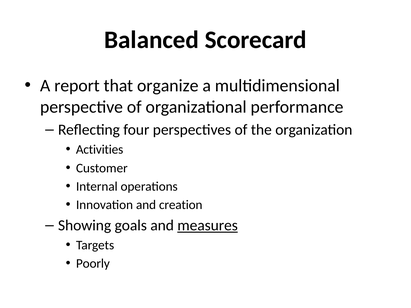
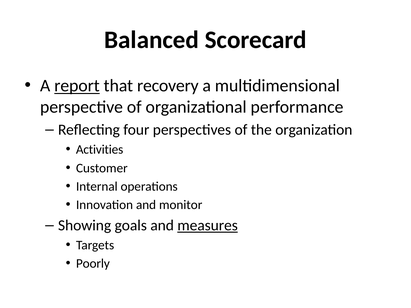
report underline: none -> present
organize: organize -> recovery
creation: creation -> monitor
